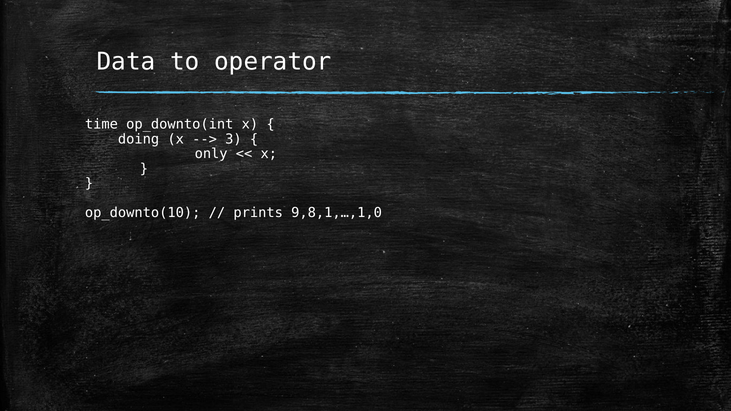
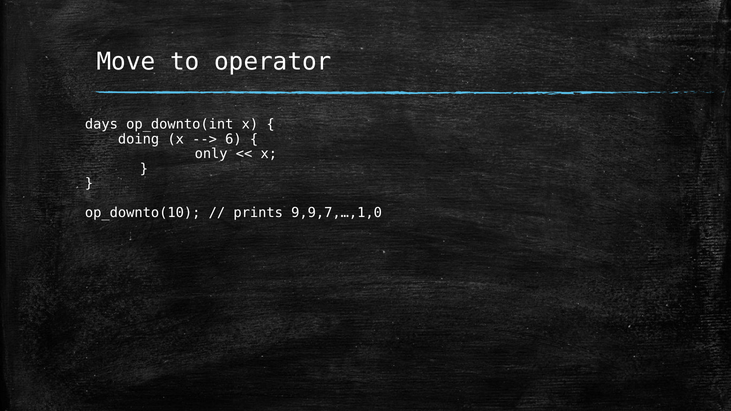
Data: Data -> Move
time: time -> days
3: 3 -> 6
9,8,1,…,1,0: 9,8,1,…,1,0 -> 9,9,7,…,1,0
